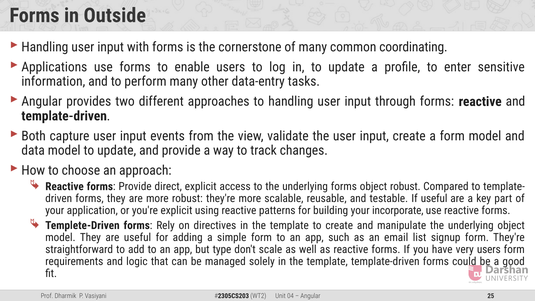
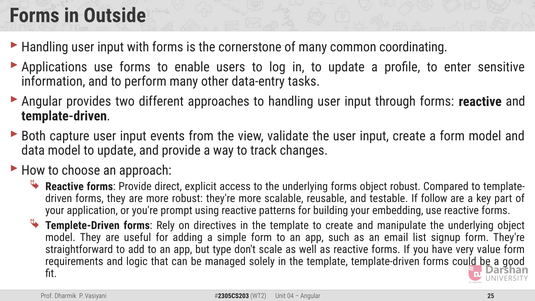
If useful: useful -> follow
you're explicit: explicit -> prompt
incorporate: incorporate -> embedding
very users: users -> value
